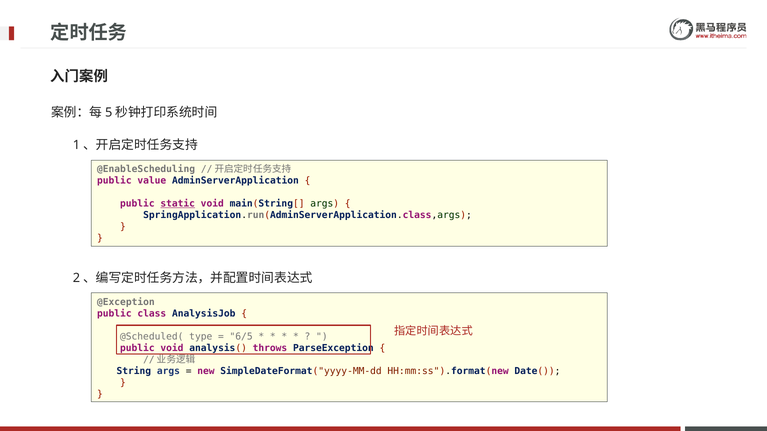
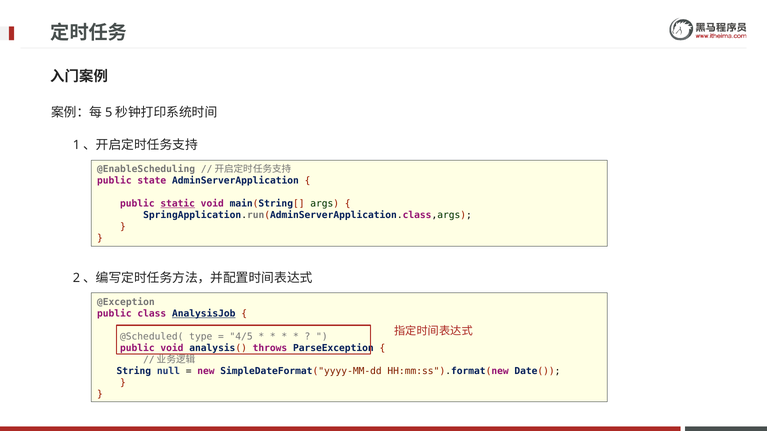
value: value -> state
AnalysisJob underline: none -> present
6/5: 6/5 -> 4/5
String args: args -> null
